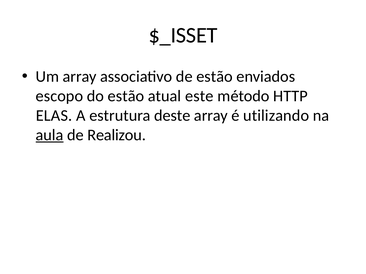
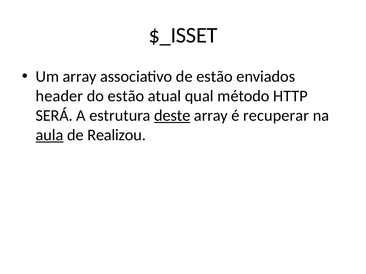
escopo: escopo -> header
este: este -> qual
ELAS: ELAS -> SERÁ
deste underline: none -> present
utilizando: utilizando -> recuperar
